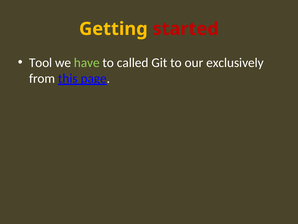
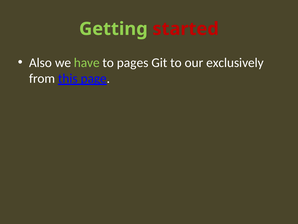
Getting colour: yellow -> light green
Tool: Tool -> Also
called: called -> pages
